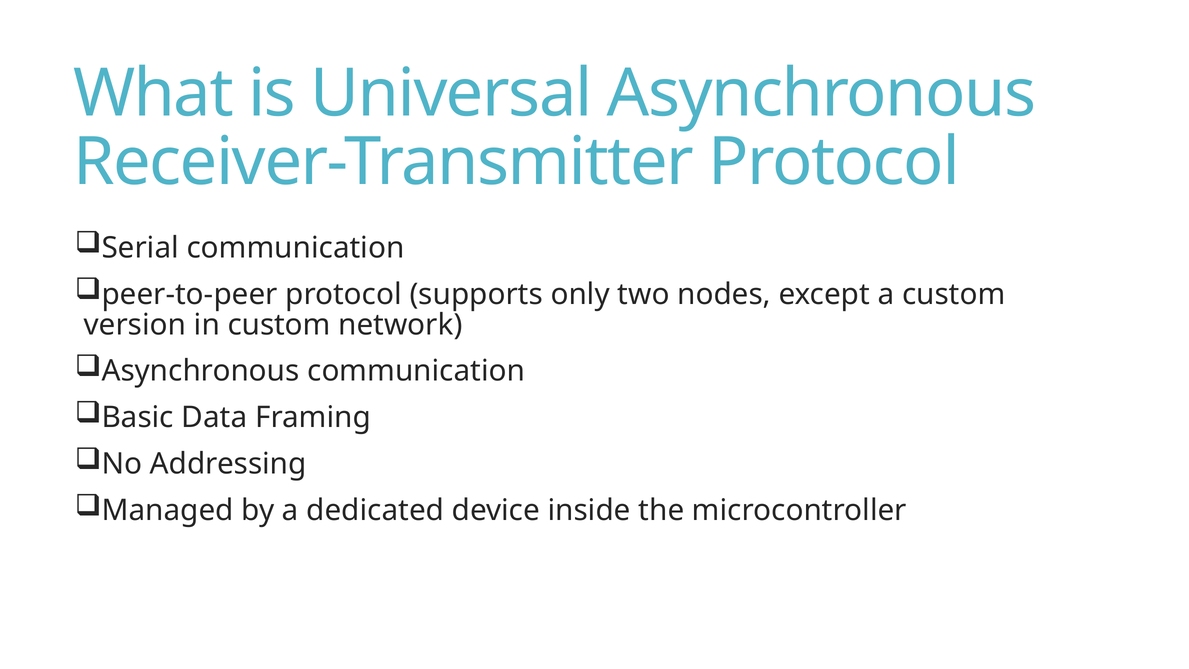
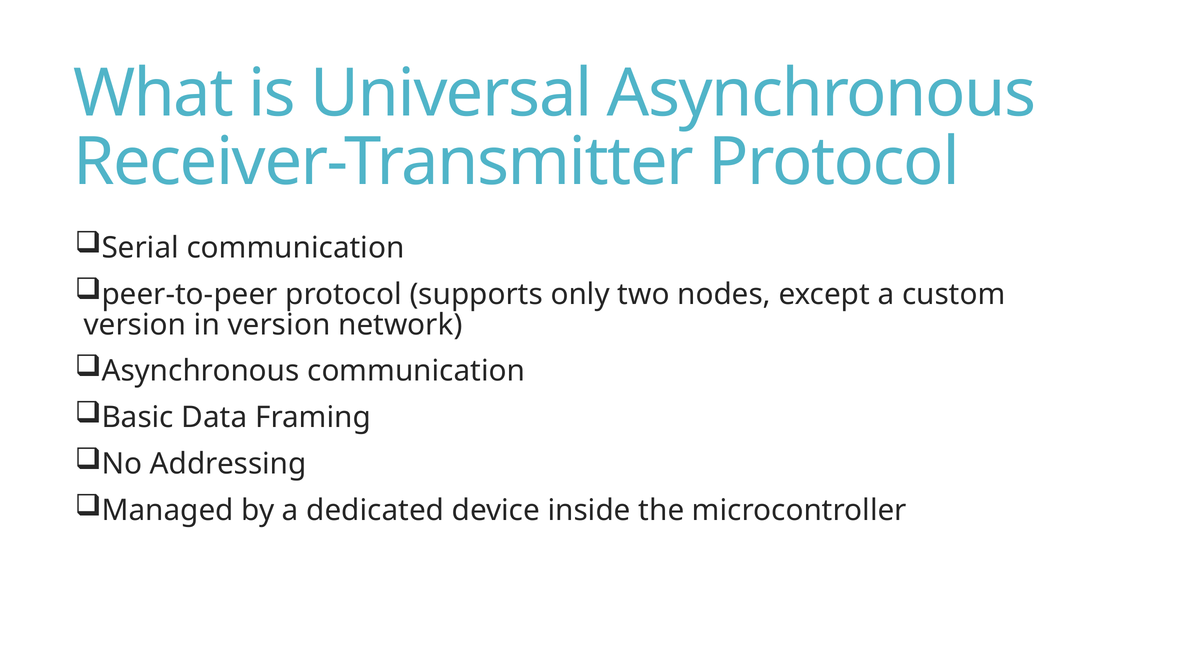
in custom: custom -> version
